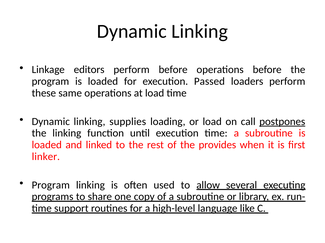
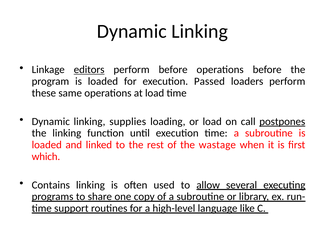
editors underline: none -> present
provides: provides -> wastage
linker: linker -> which
Program at (51, 186): Program -> Contains
